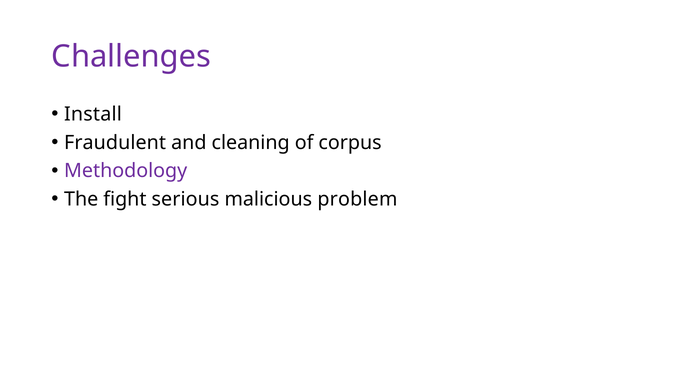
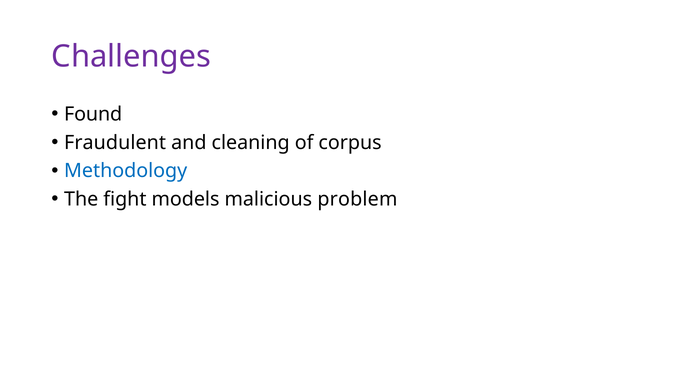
Install: Install -> Found
Methodology colour: purple -> blue
serious: serious -> models
